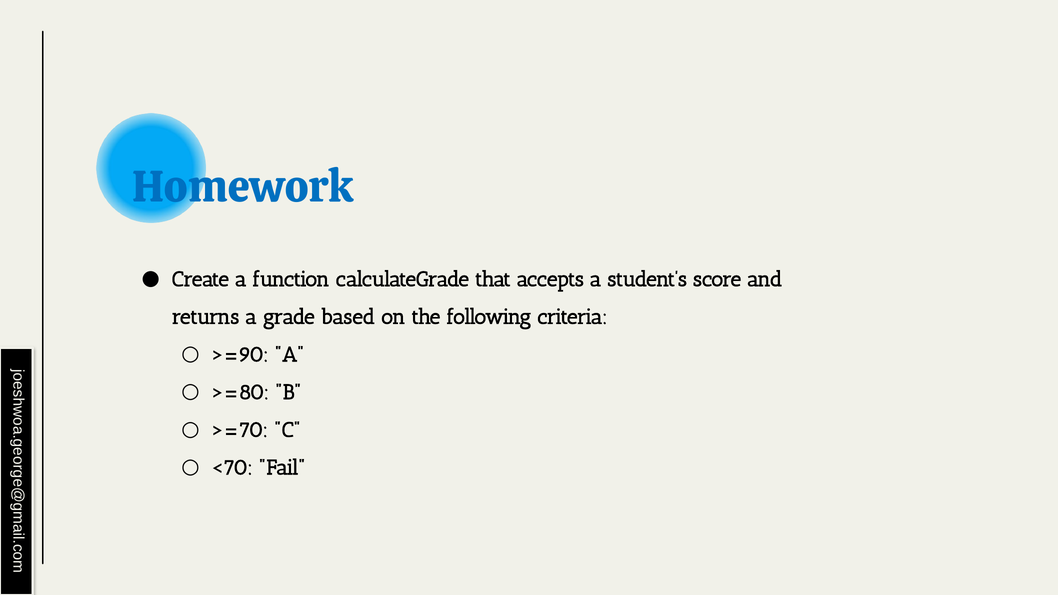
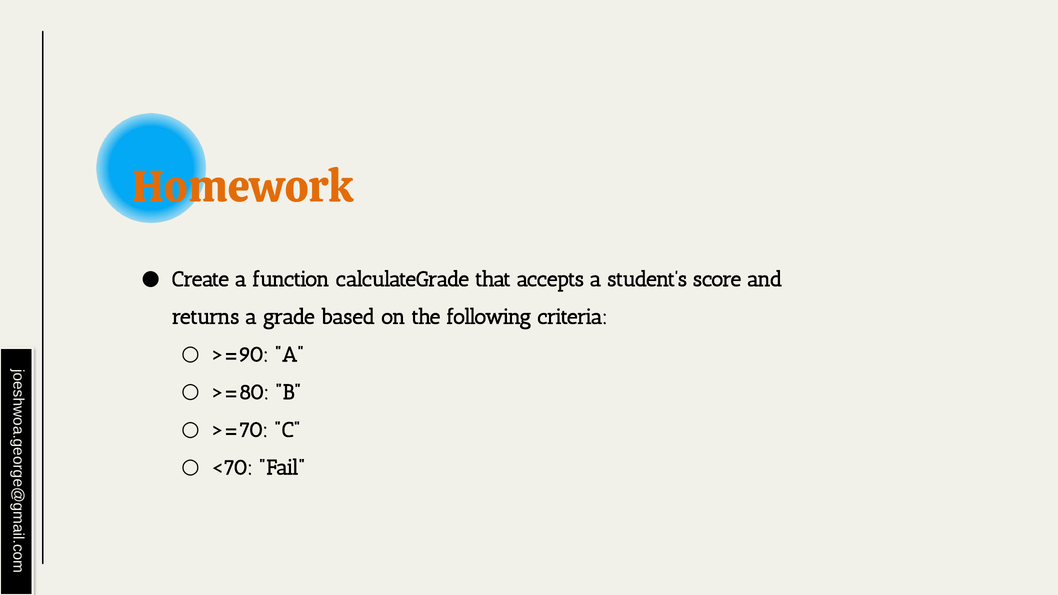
Homework colour: blue -> orange
